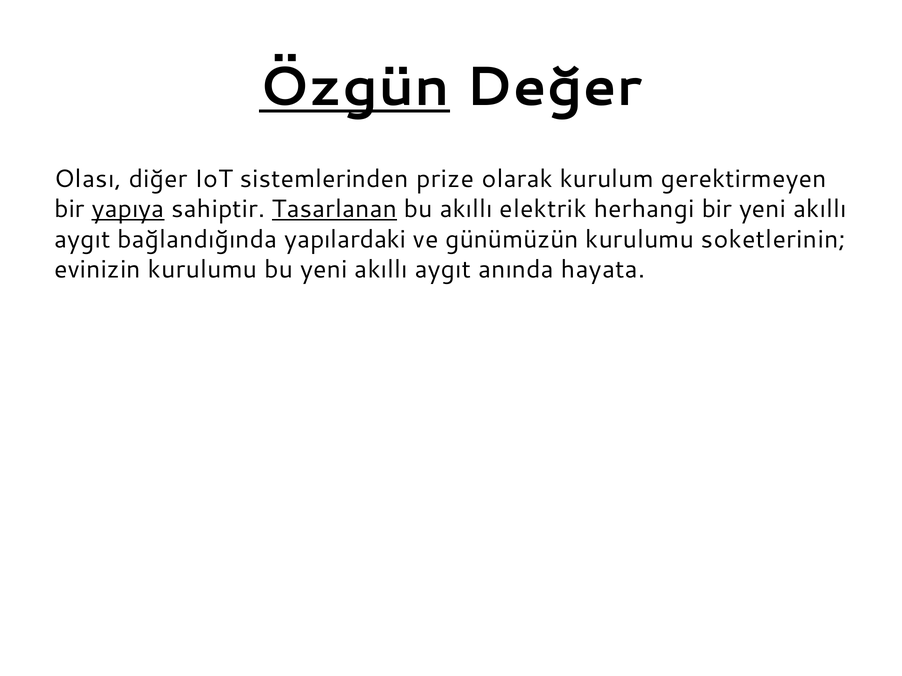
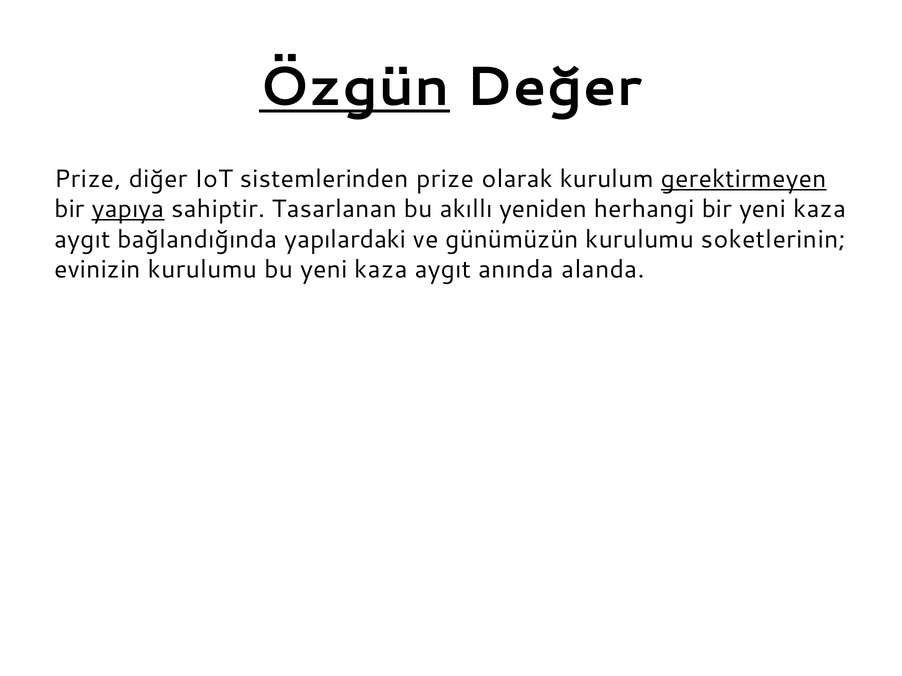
Olası at (88, 179): Olası -> Prize
gerektirmeyen underline: none -> present
Tasarlanan underline: present -> none
elektrik: elektrik -> yeniden
bir yeni akıllı: akıllı -> kaza
bu yeni akıllı: akıllı -> kaza
hayata: hayata -> alanda
